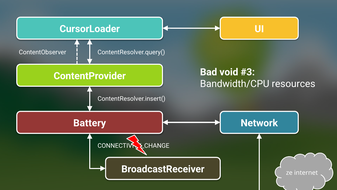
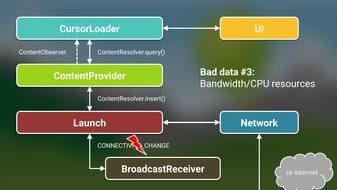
void: void -> data
Battery: Battery -> Launch
